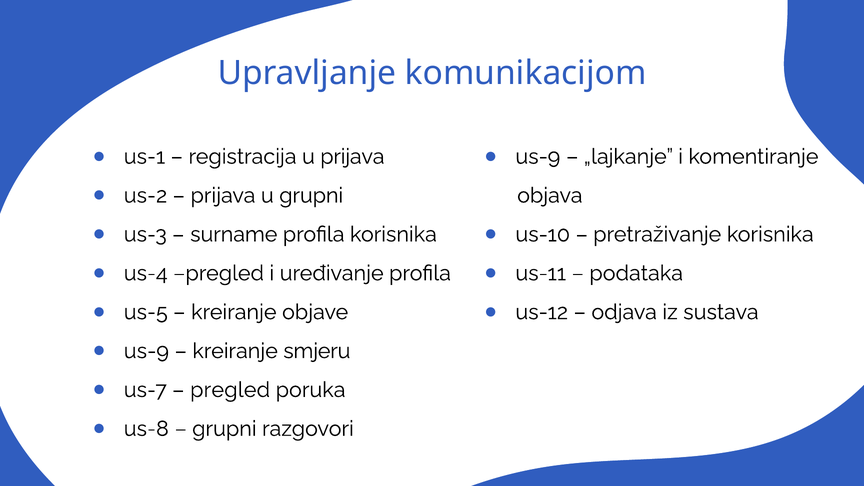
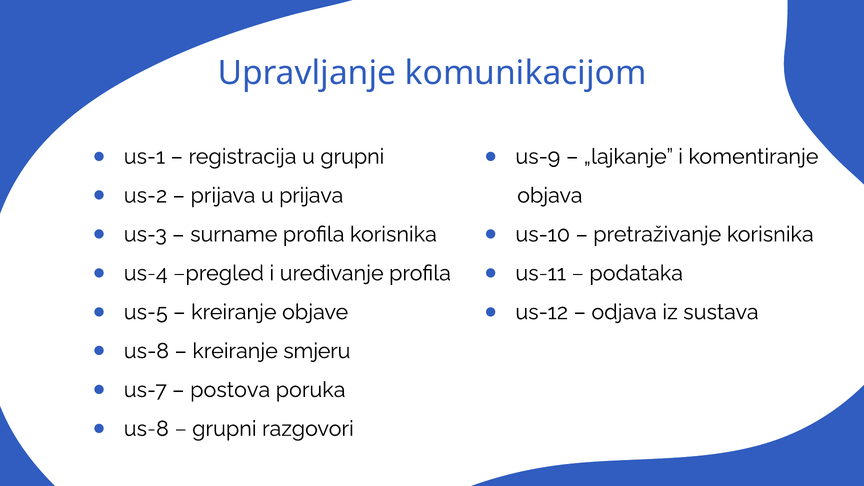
u prijava: prijava -> grupni
u grupni: grupni -> prijava
us-9 at (146, 351): us-9 -> us-8
pregled at (230, 390): pregled -> postova
